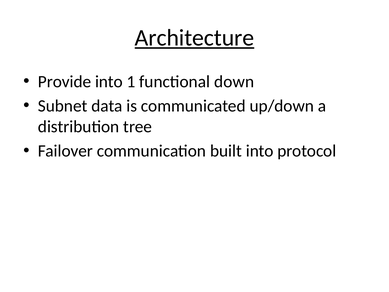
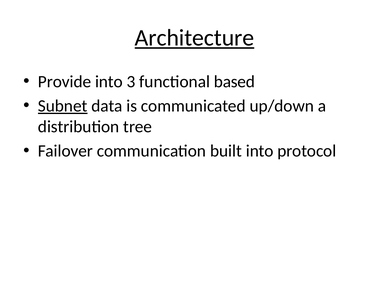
1: 1 -> 3
down: down -> based
Subnet underline: none -> present
